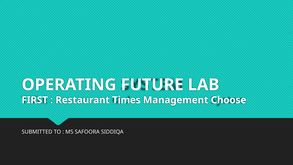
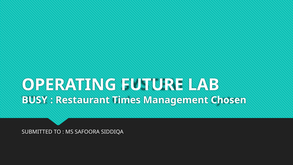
FIRST: FIRST -> BUSY
Choose: Choose -> Chosen
